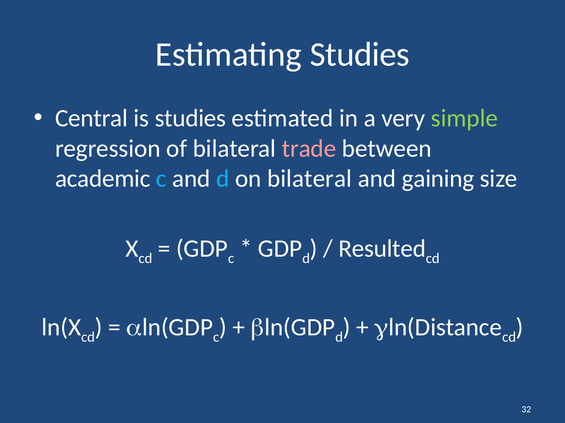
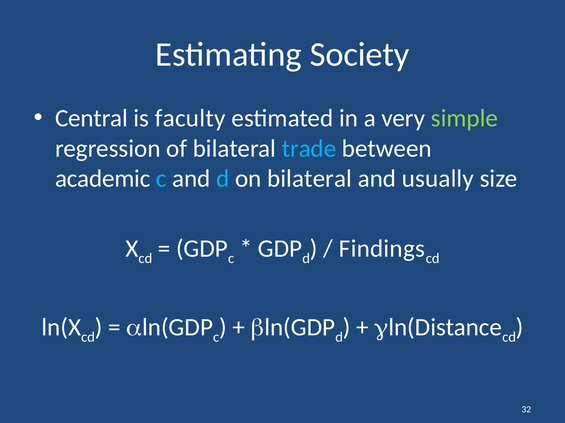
Estimating Studies: Studies -> Society
is studies: studies -> faculty
trade colour: pink -> light blue
gaining: gaining -> usually
Resulted: Resulted -> Findings
